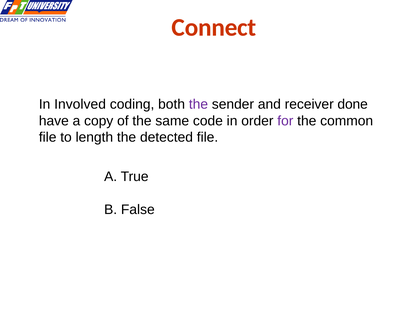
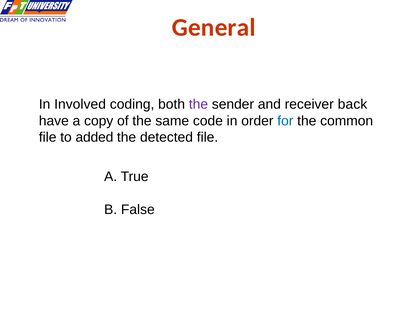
Connect: Connect -> General
done: done -> back
for colour: purple -> blue
length: length -> added
